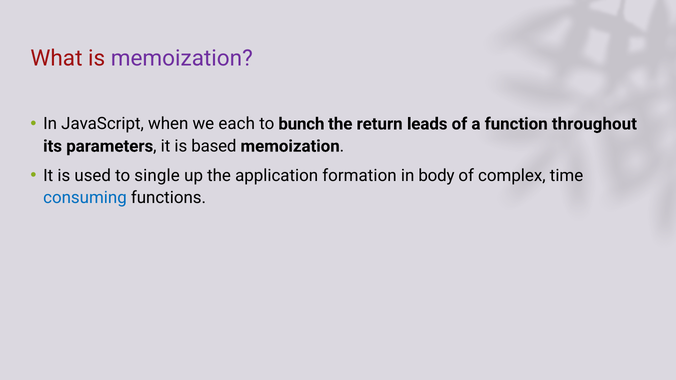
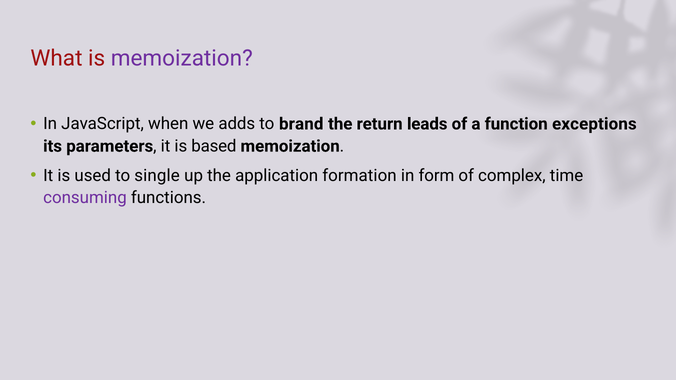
each: each -> adds
bunch: bunch -> brand
throughout: throughout -> exceptions
body: body -> form
consuming colour: blue -> purple
